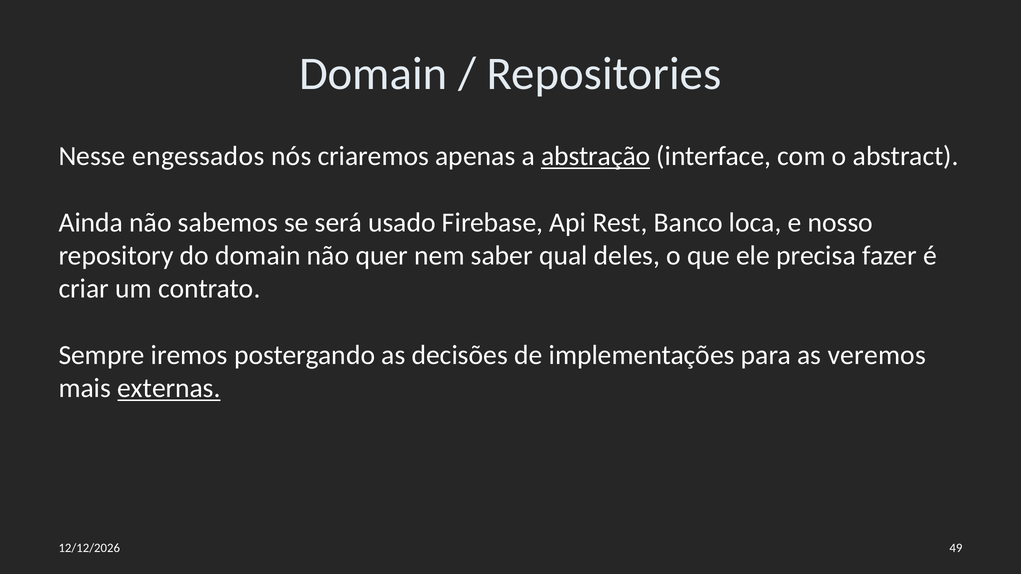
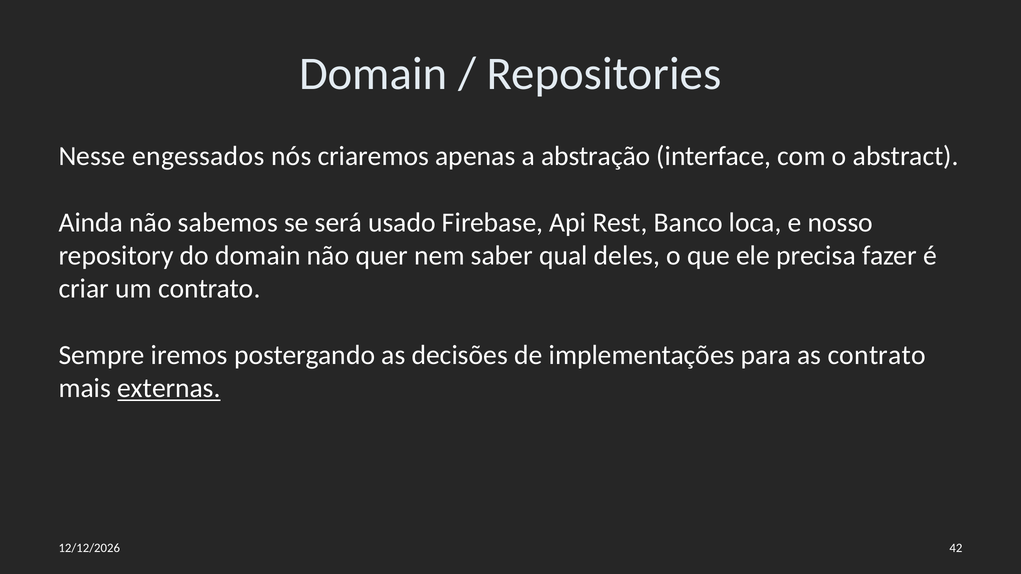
abstração underline: present -> none
as veremos: veremos -> contrato
49: 49 -> 42
